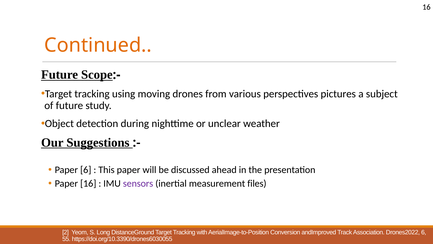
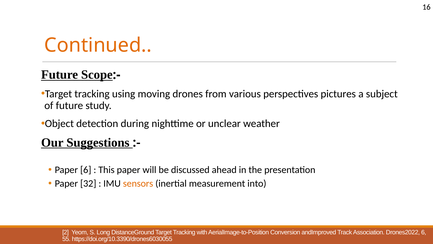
Paper 16: 16 -> 32
sensors colour: purple -> orange
files: files -> into
